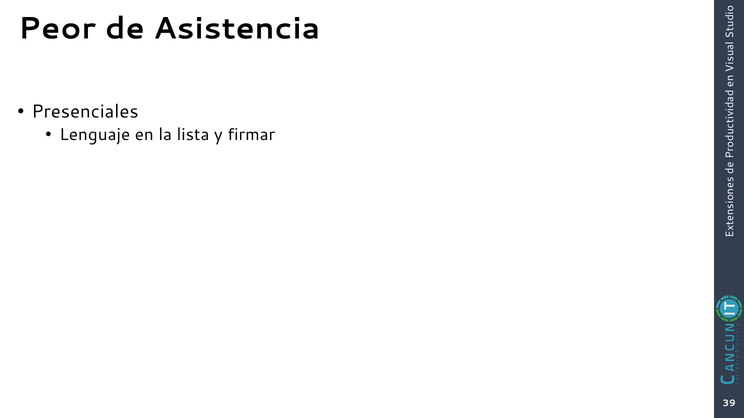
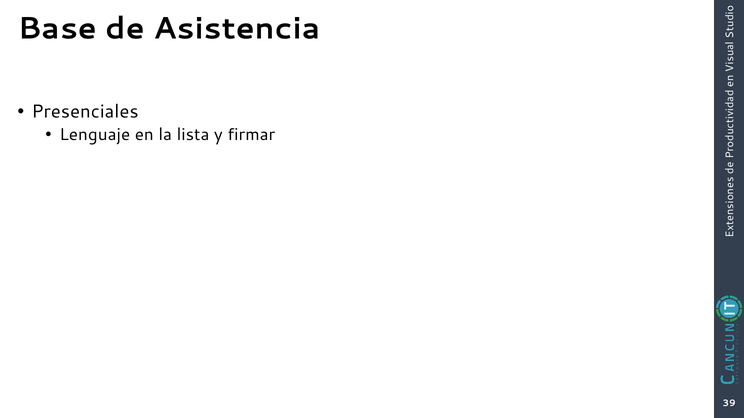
Peor: Peor -> Base
